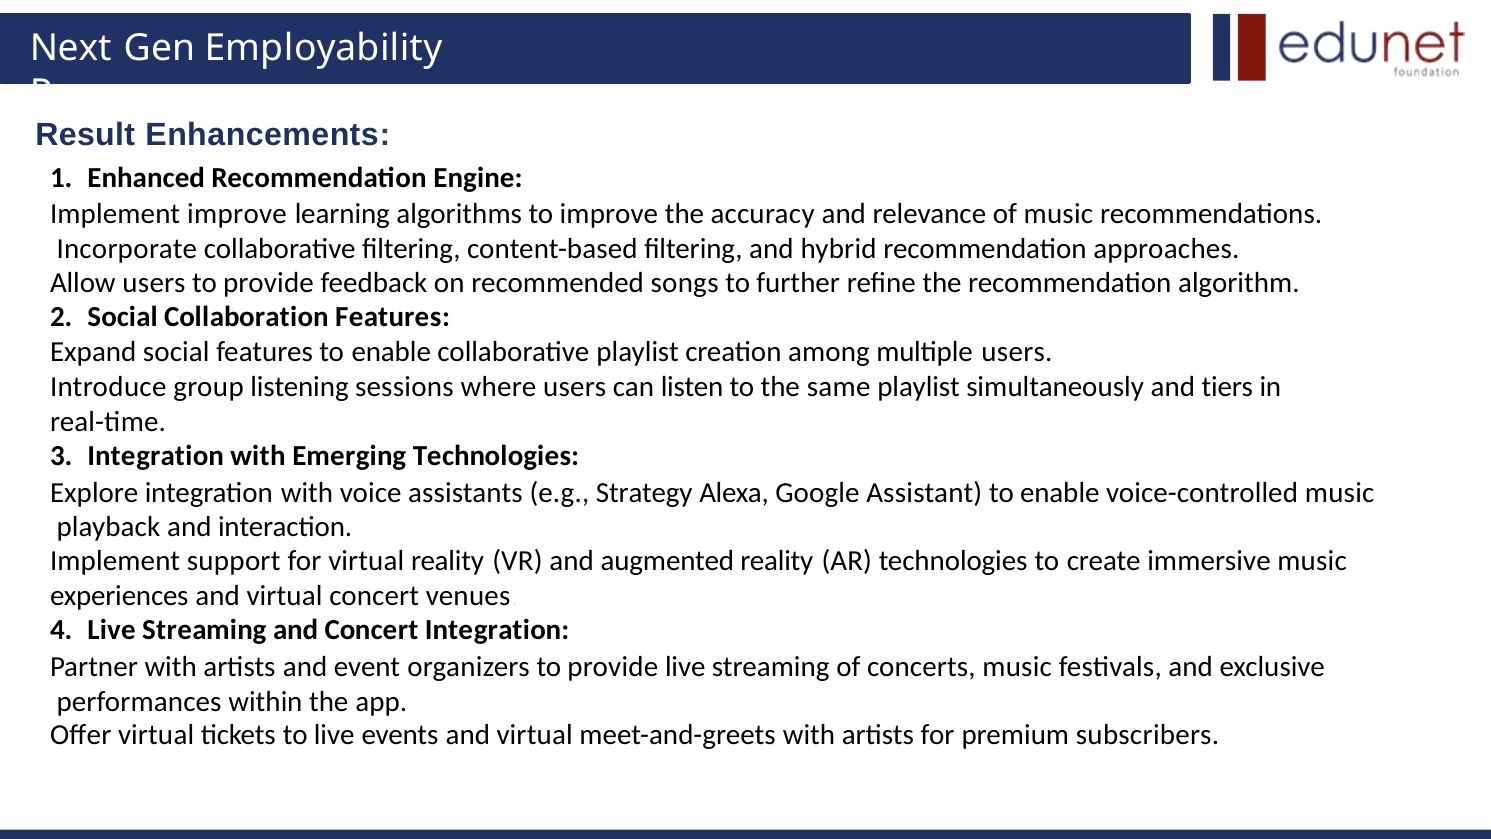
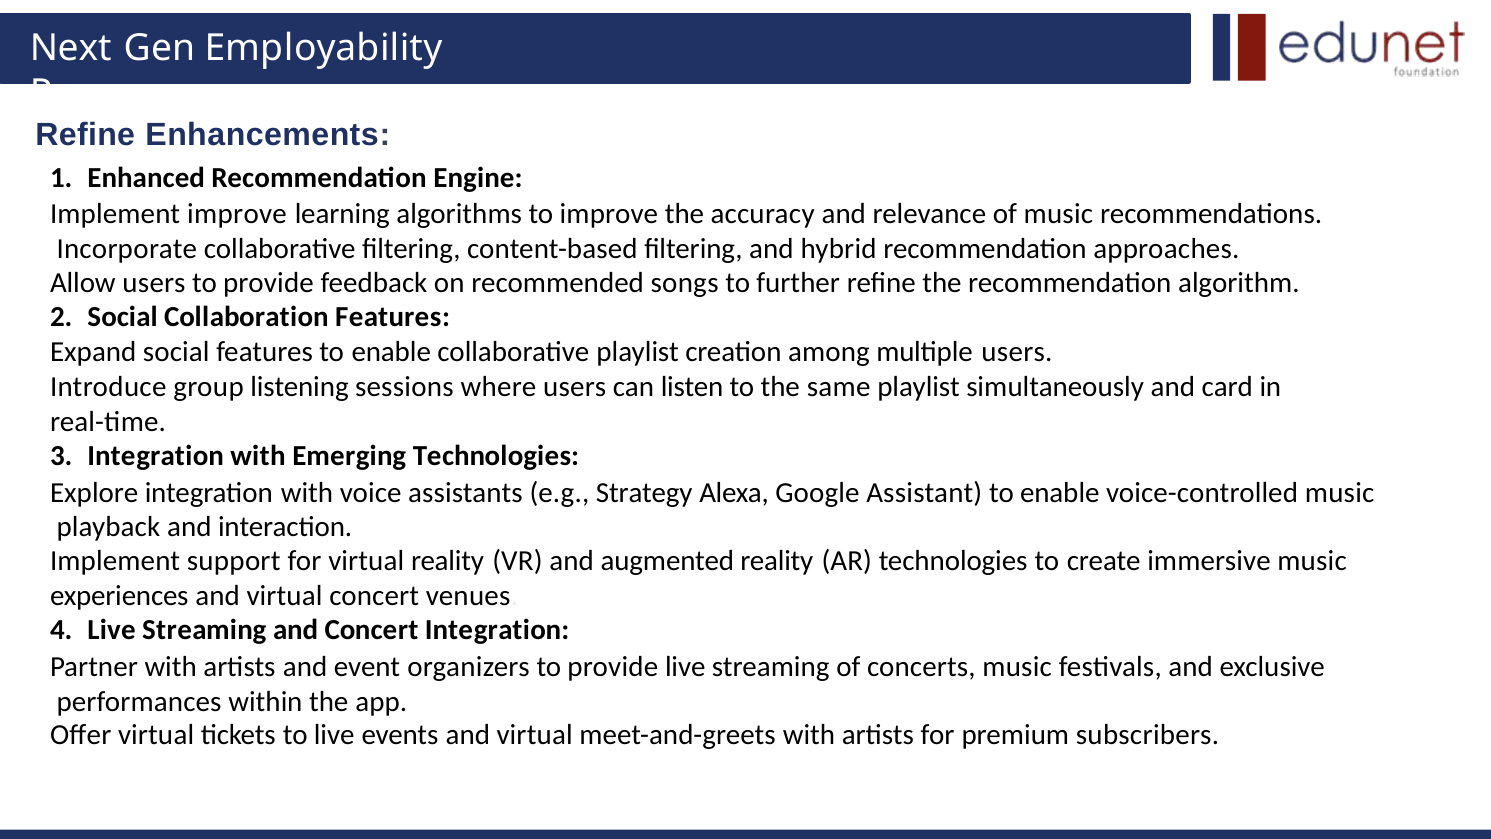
Result at (85, 135): Result -> Refine
tiers: tiers -> card
